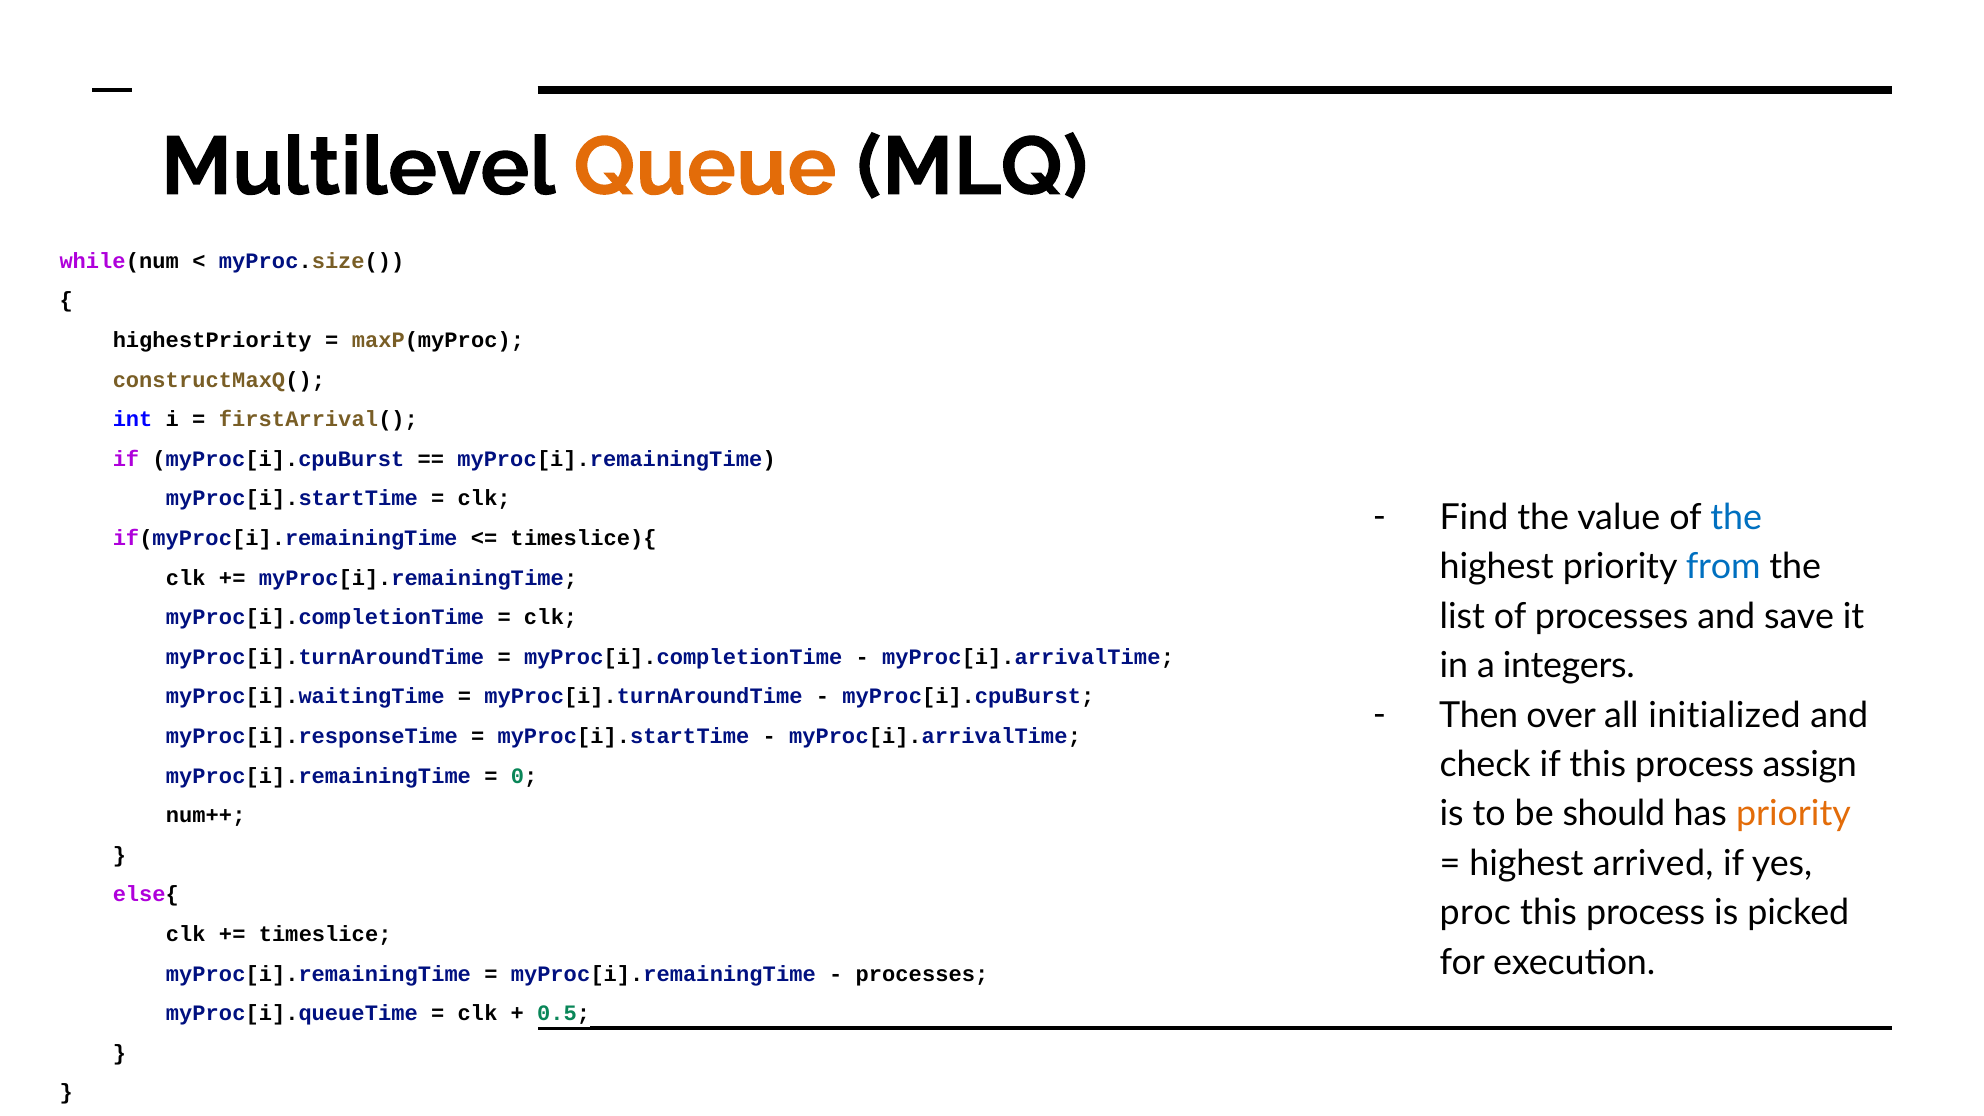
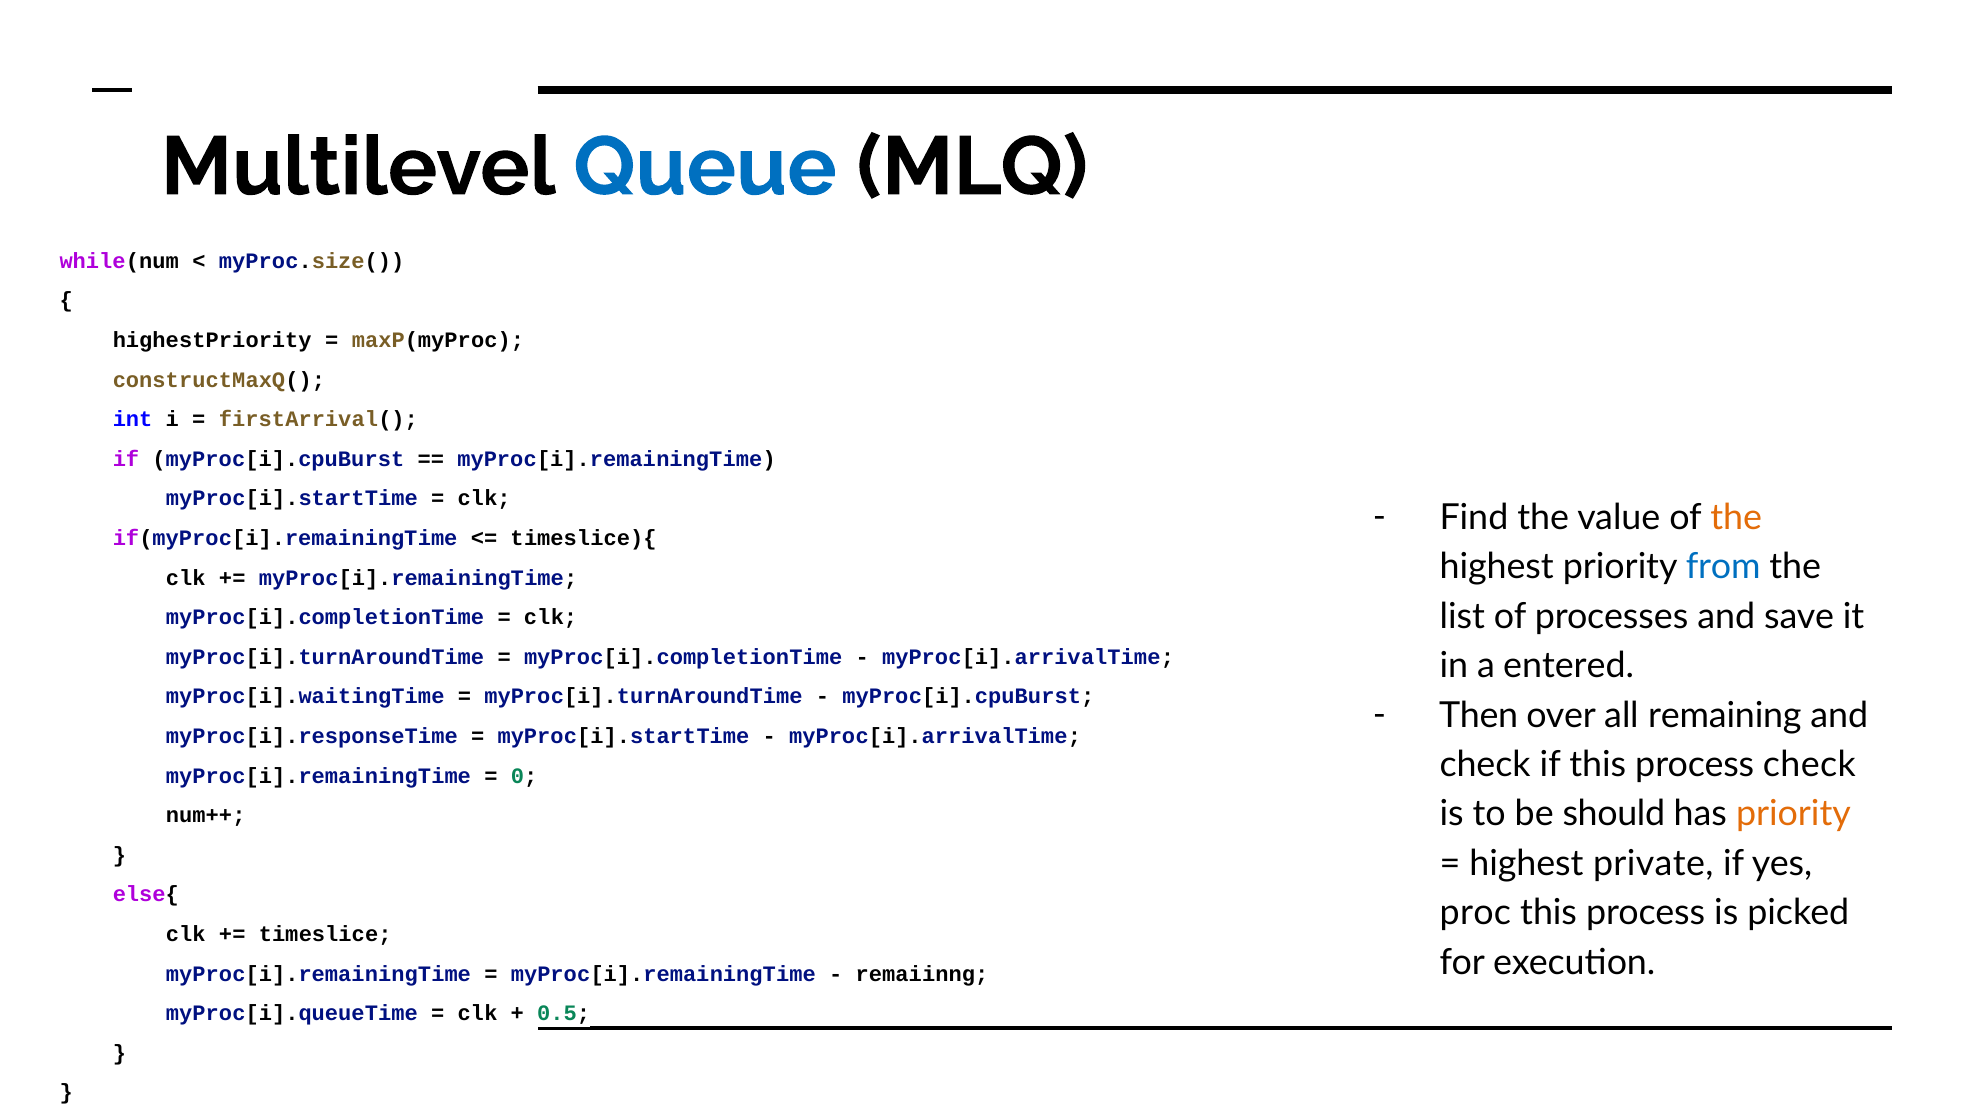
Queue colour: orange -> blue
the at (1736, 518) colour: blue -> orange
integers: integers -> entered
initialized: initialized -> remaining
process assign: assign -> check
arrived: arrived -> private
processes at (922, 974): processes -> remaiinng
